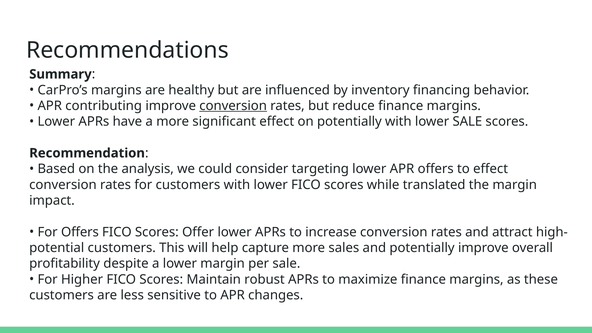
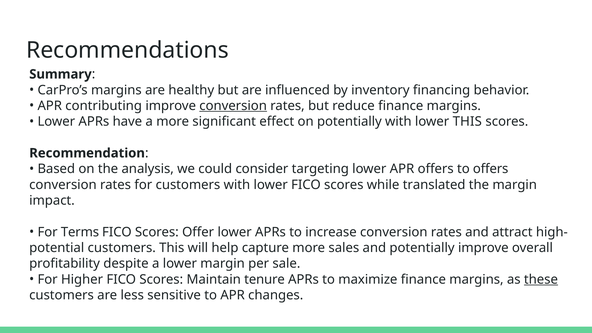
lower SALE: SALE -> THIS
to effect: effect -> offers
For Offers: Offers -> Terms
robust: robust -> tenure
these underline: none -> present
